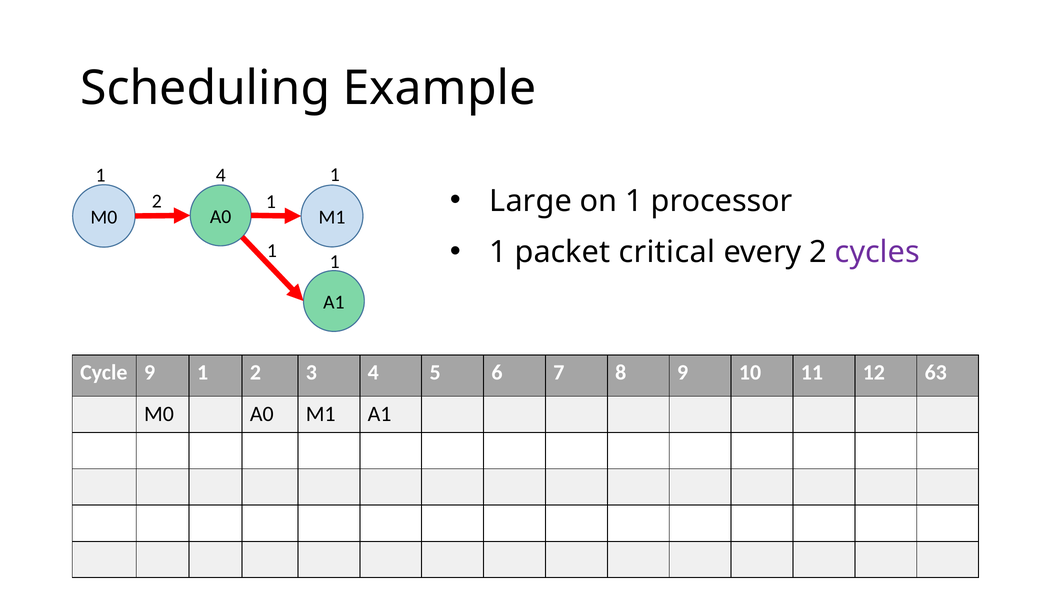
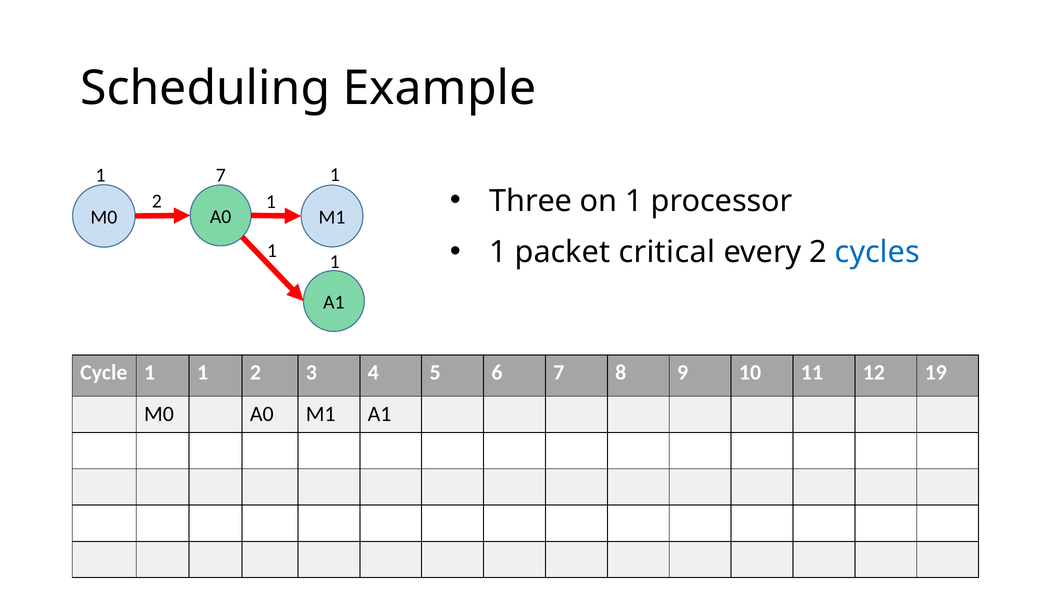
1 4: 4 -> 7
Large: Large -> Three
cycles colour: purple -> blue
Cycle 9: 9 -> 1
12 63: 63 -> 19
